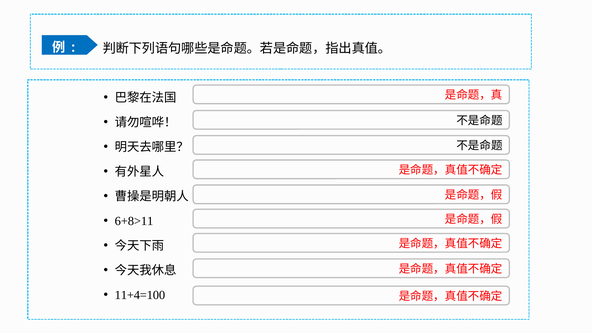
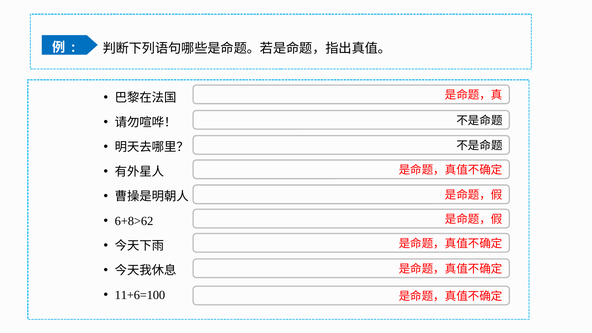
6+8>11: 6+8>11 -> 6+8>62
11+4=100: 11+4=100 -> 11+6=100
